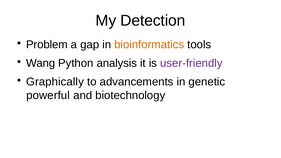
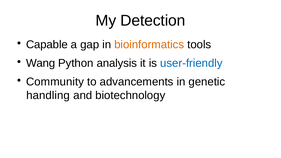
Problem: Problem -> Capable
user-friendly colour: purple -> blue
Graphically: Graphically -> Community
powerful: powerful -> handling
